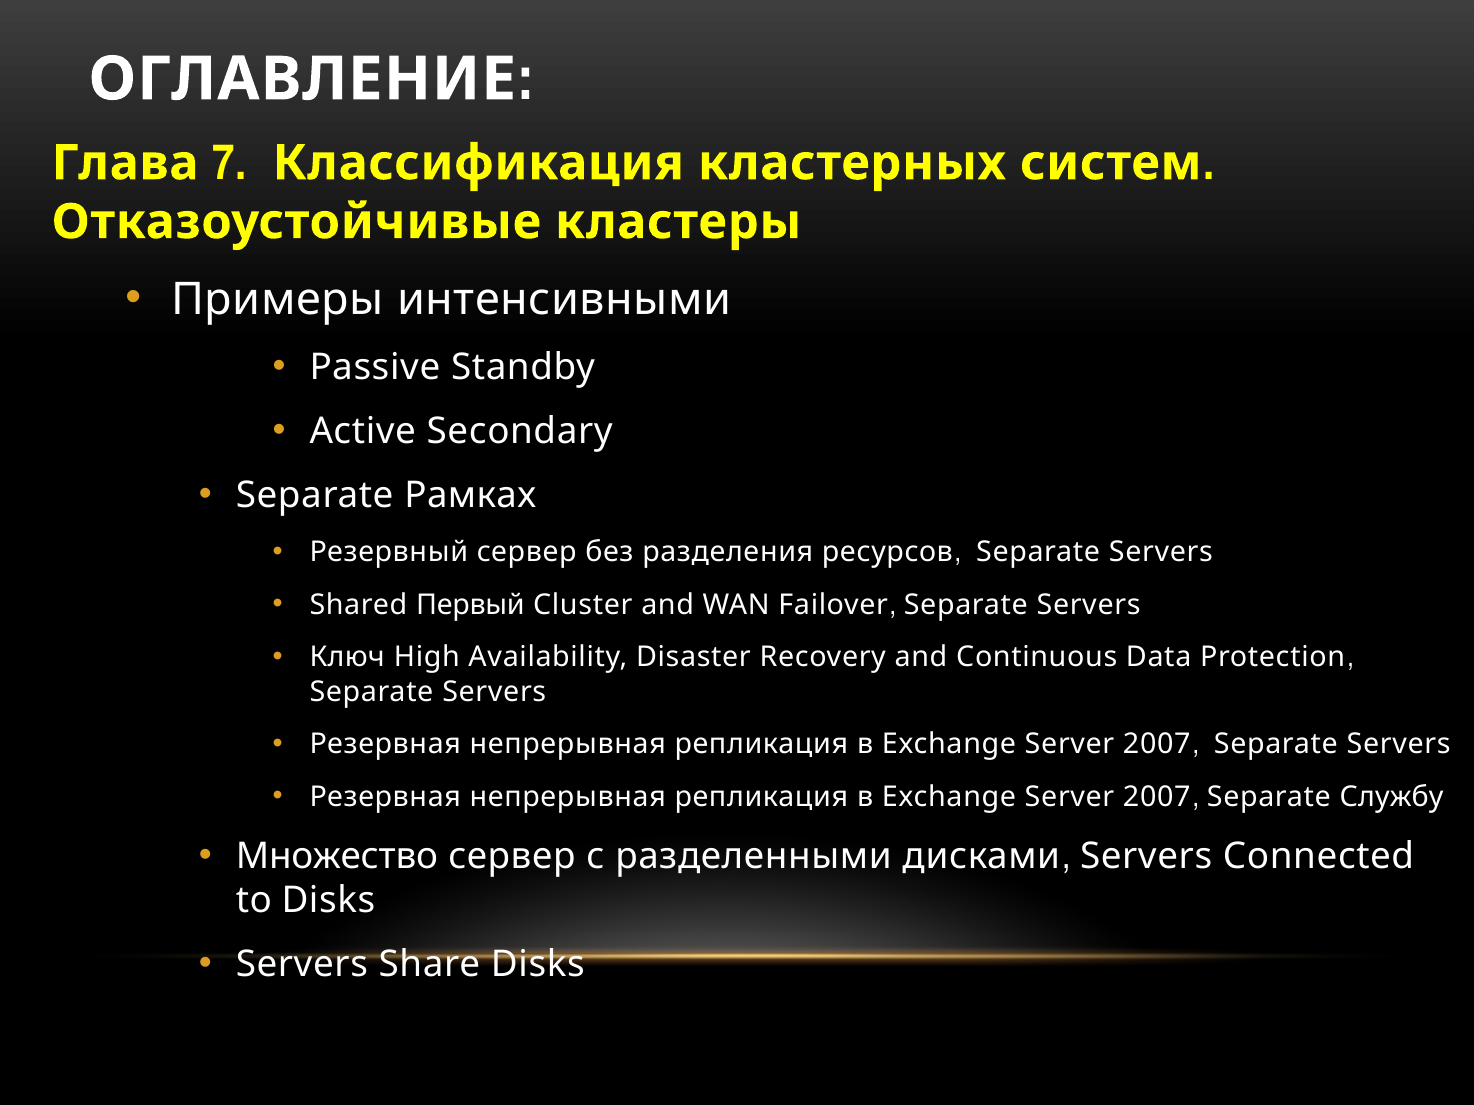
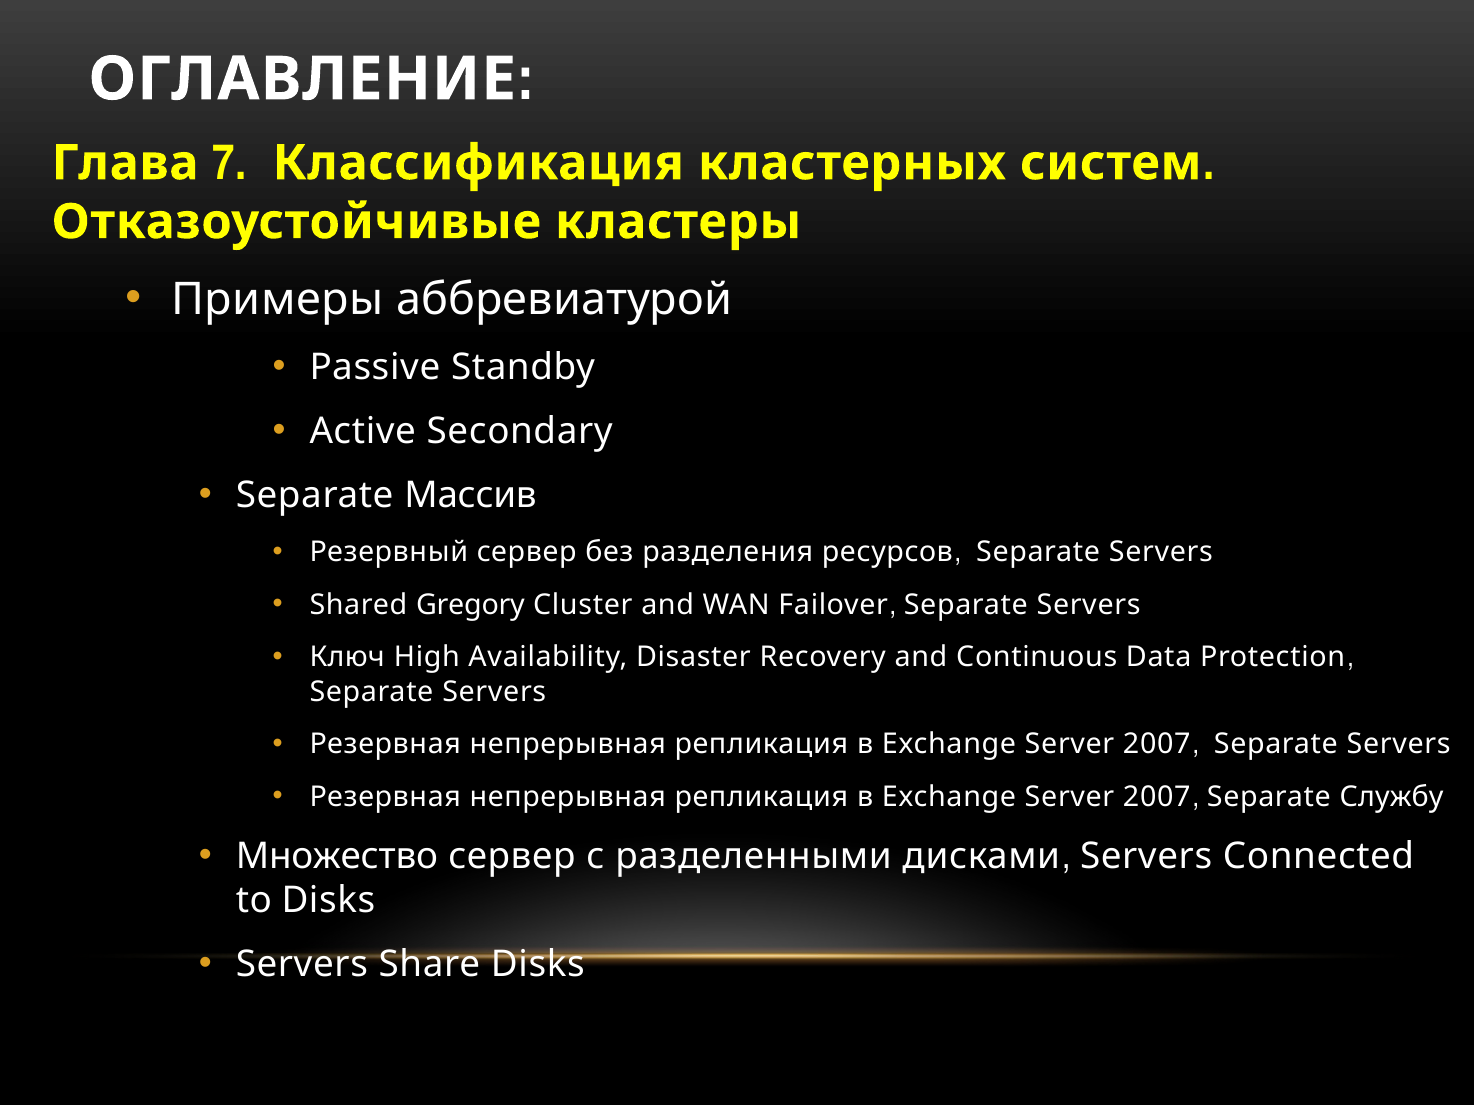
интенсивными: интенсивными -> аббревиатурой
Рамках: Рамках -> Массив
Первый: Первый -> Gregory
